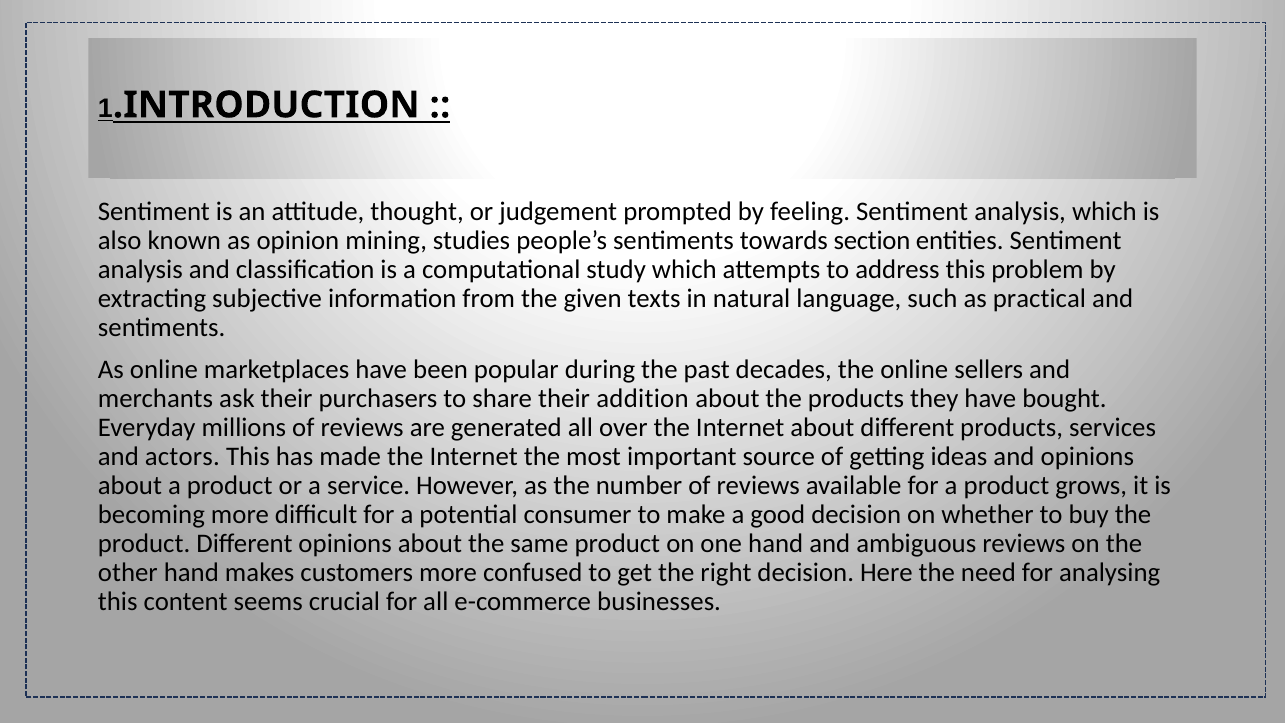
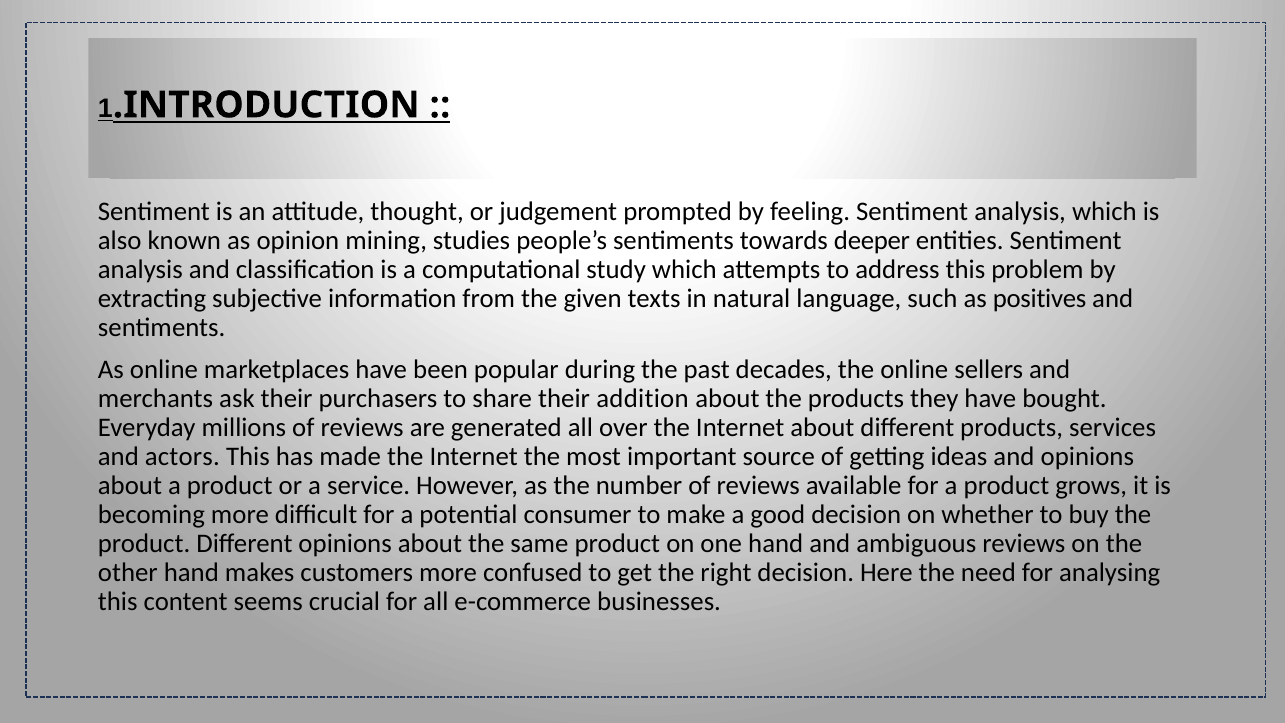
section: section -> deeper
practical: practical -> positives
